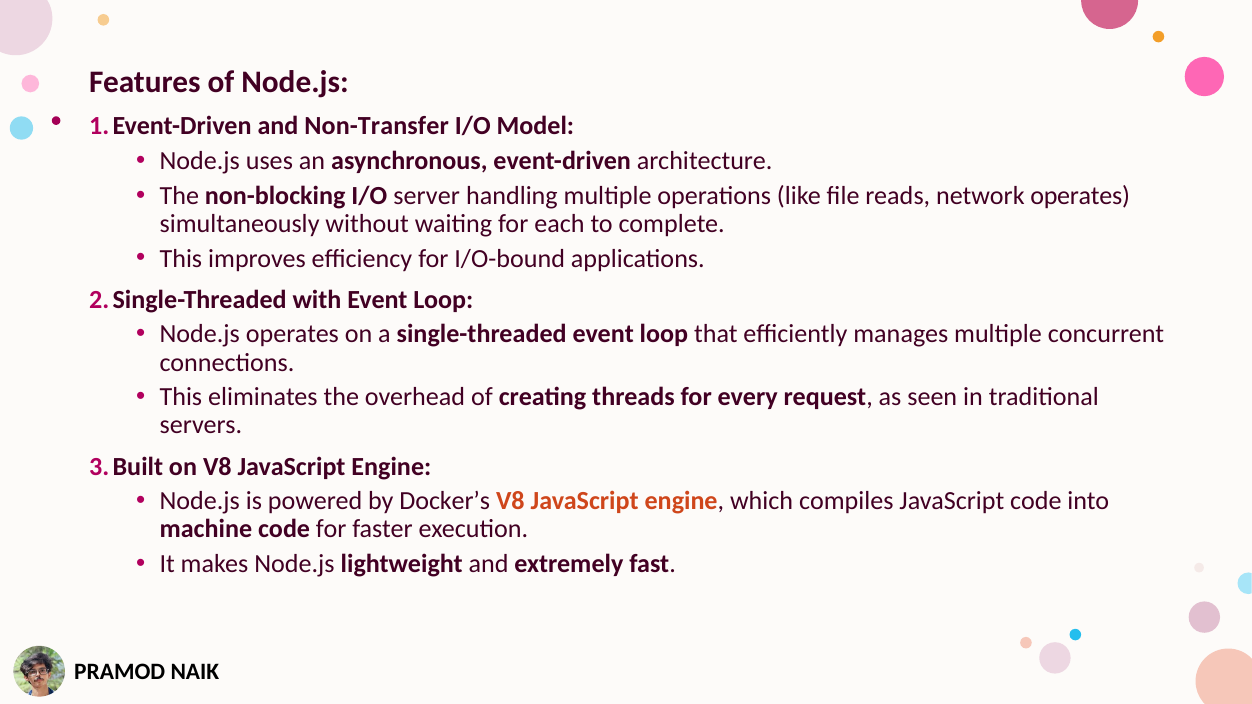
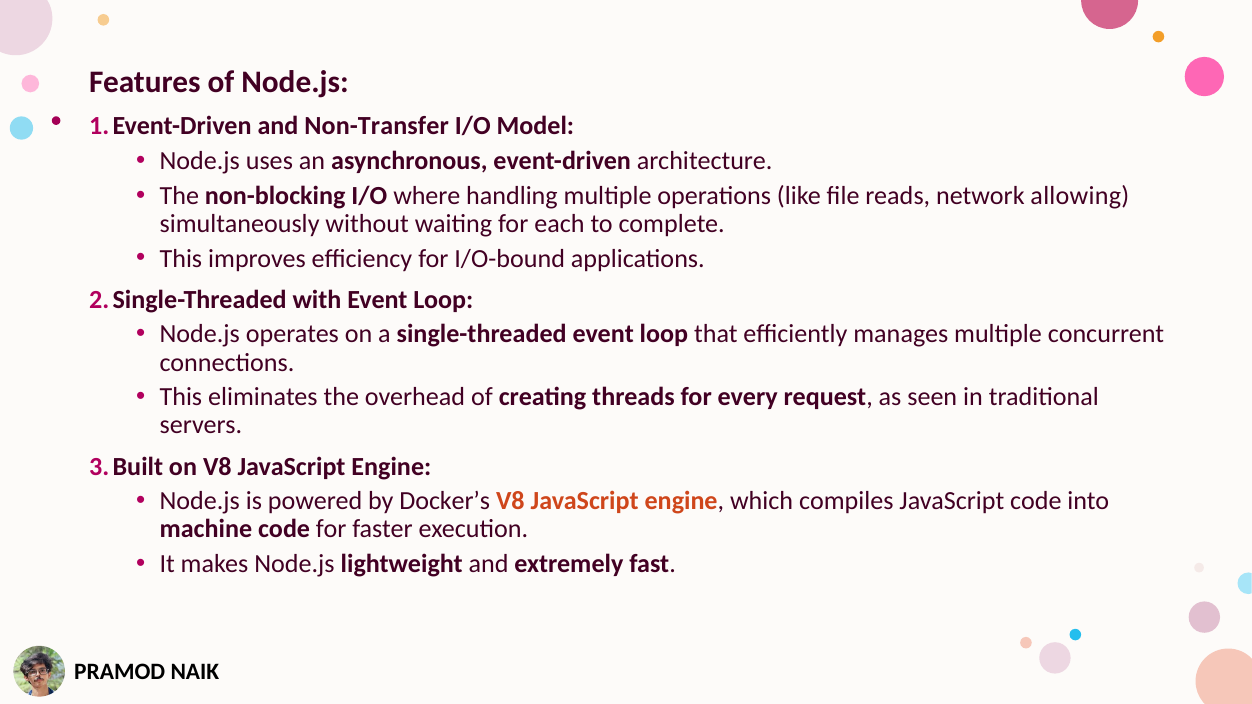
server: server -> where
network operates: operates -> allowing
